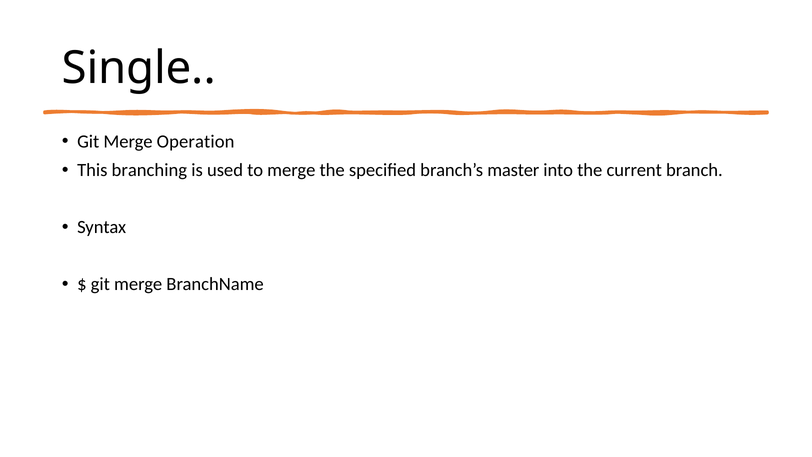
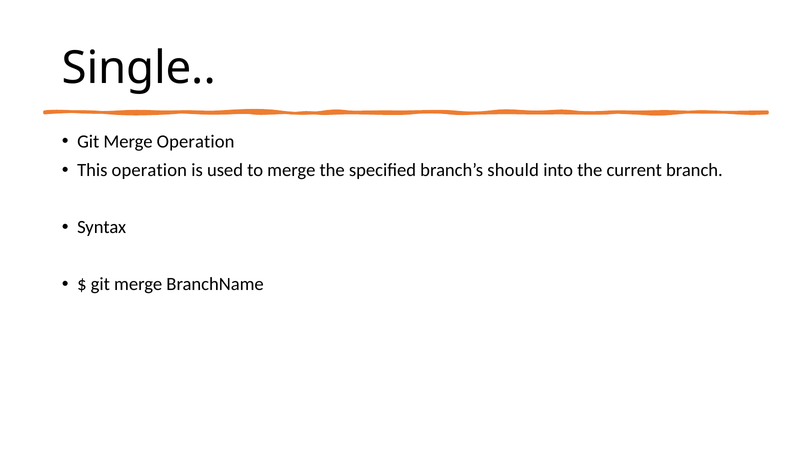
This branching: branching -> operation
master: master -> should
